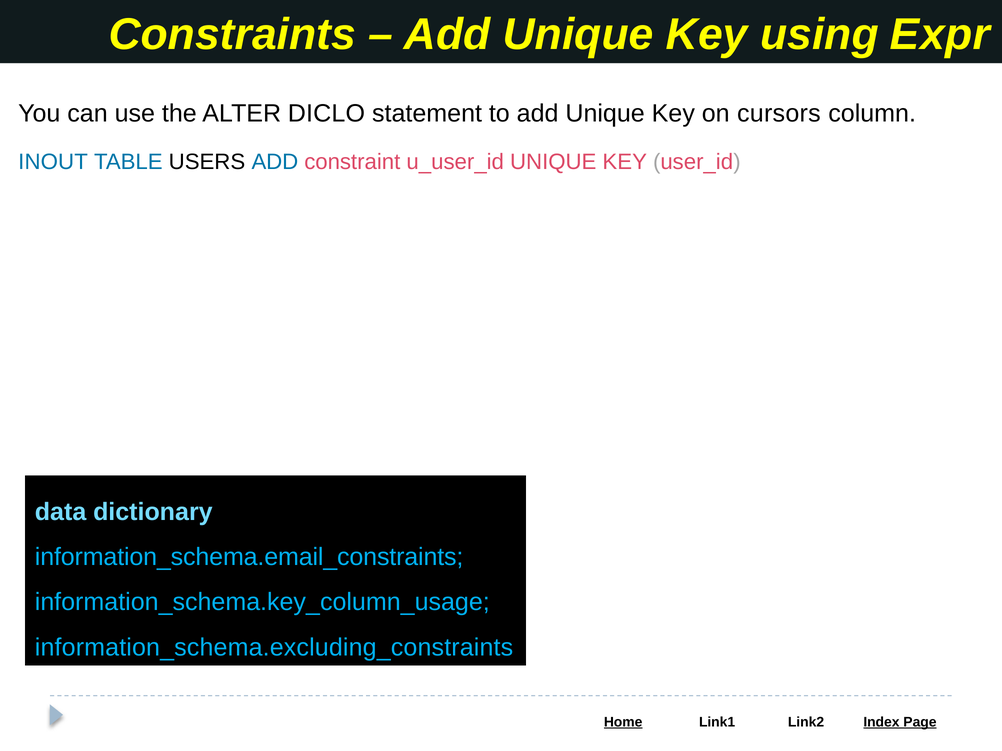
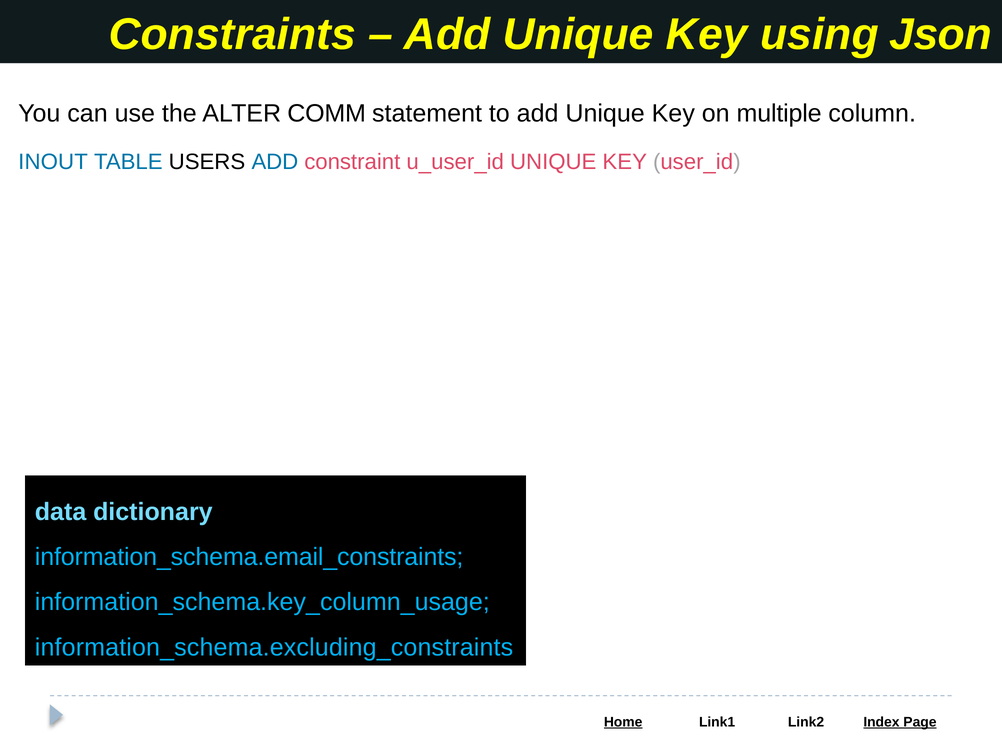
Expr: Expr -> Json
DICLO: DICLO -> COMM
cursors: cursors -> multiple
